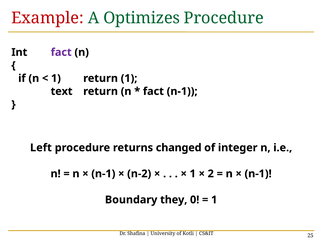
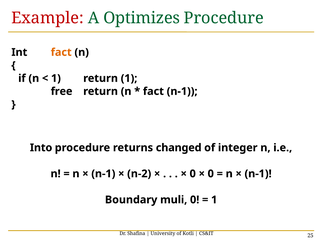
fact at (61, 52) colour: purple -> orange
text: text -> free
Left: Left -> Into
1 at (193, 174): 1 -> 0
2 at (211, 174): 2 -> 0
they: they -> muli
